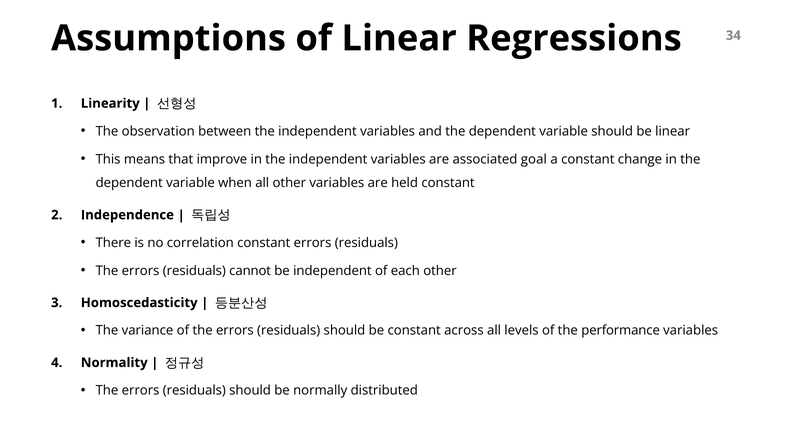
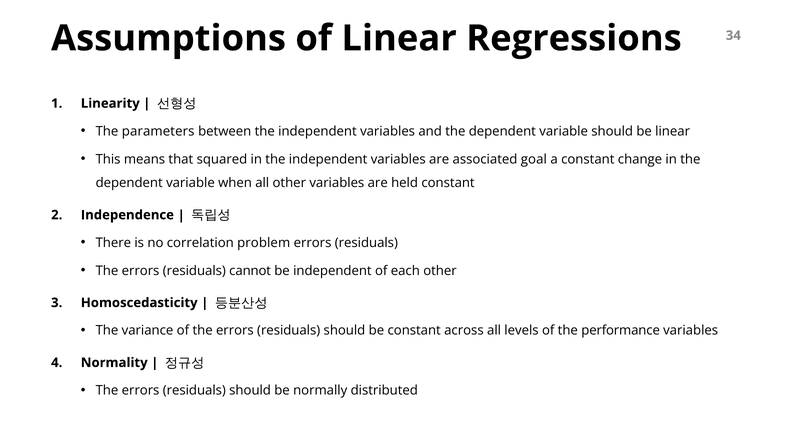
observation: observation -> parameters
improve: improve -> squared
correlation constant: constant -> problem
